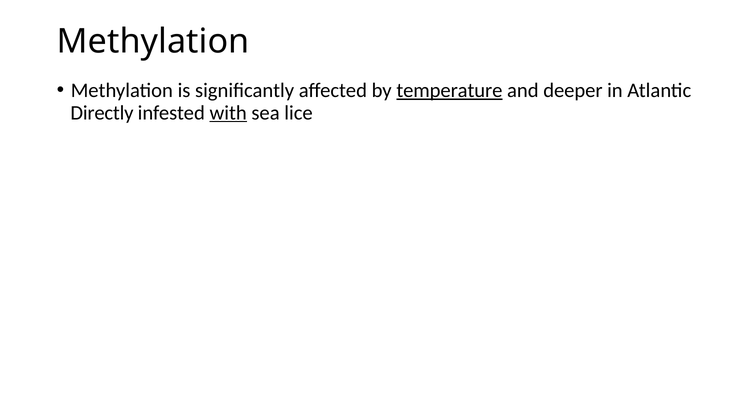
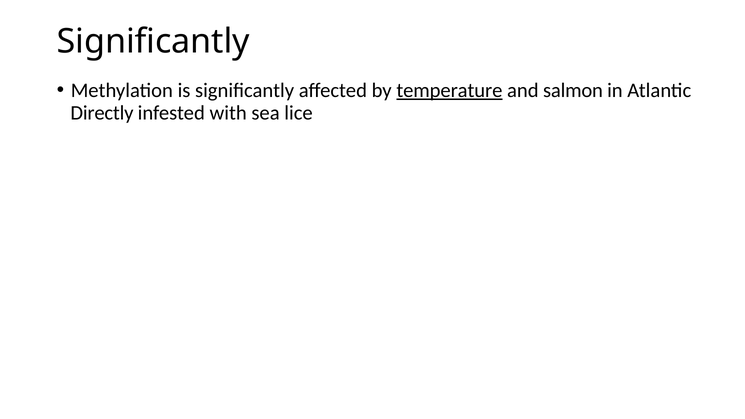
Methylation at (153, 41): Methylation -> Significantly
deeper: deeper -> salmon
with underline: present -> none
